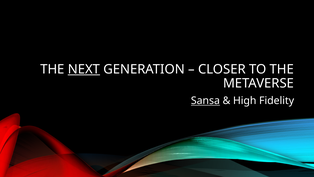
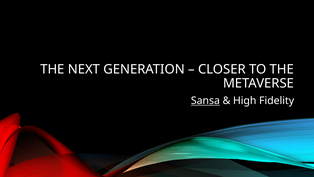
NEXT underline: present -> none
